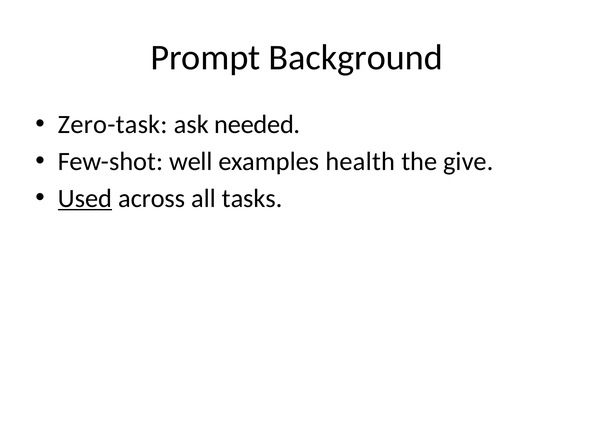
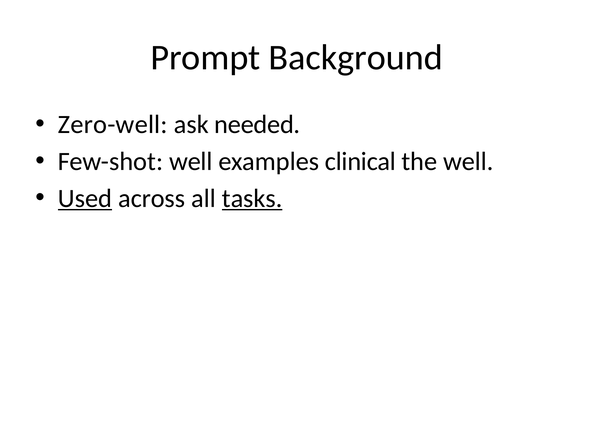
Zero-task: Zero-task -> Zero-well
health: health -> clinical
the give: give -> well
tasks underline: none -> present
